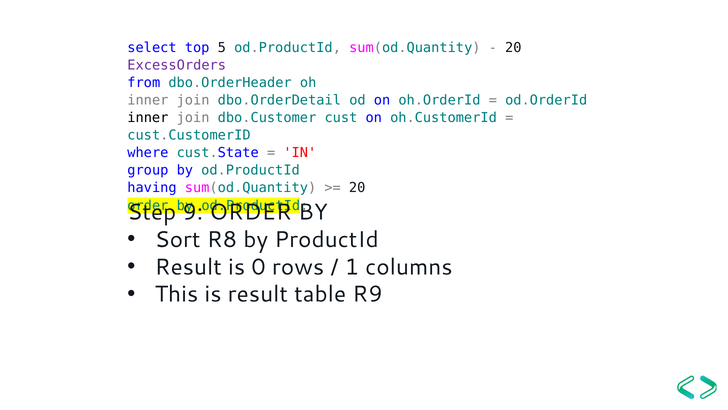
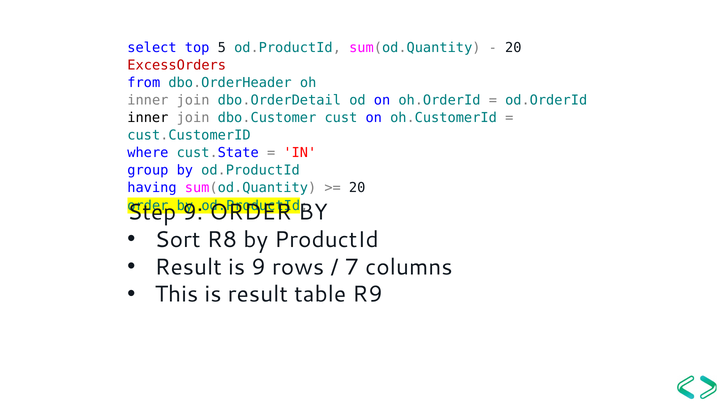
ExcessOrders colour: purple -> red
is 0: 0 -> 9
1: 1 -> 7
